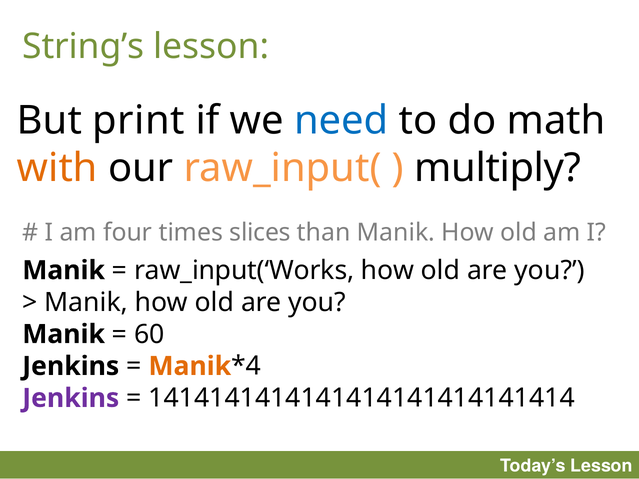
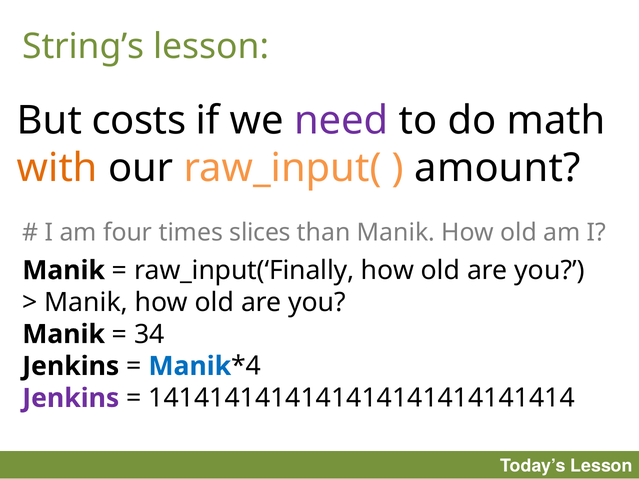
print: print -> costs
need colour: blue -> purple
multiply: multiply -> amount
raw_input(‘Works: raw_input(‘Works -> raw_input(‘Finally
60: 60 -> 34
Manik at (190, 366) colour: orange -> blue
